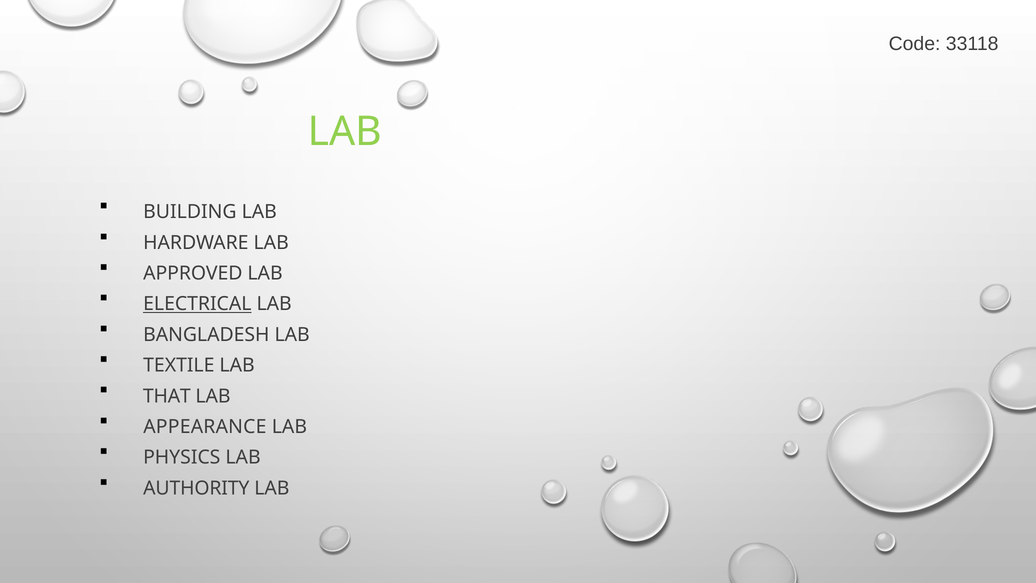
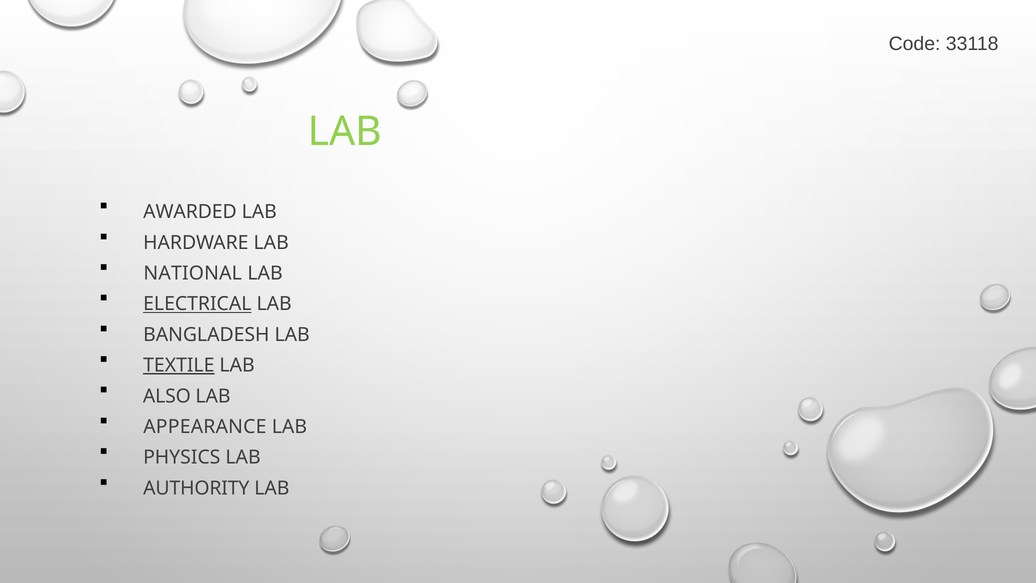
BUILDING: BUILDING -> AWARDED
APPROVED: APPROVED -> NATIONAL
TEXTILE underline: none -> present
THAT: THAT -> ALSO
